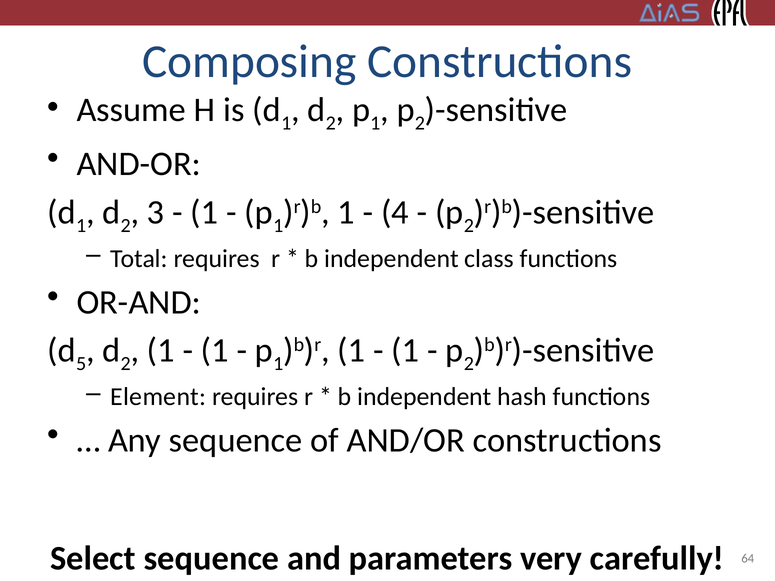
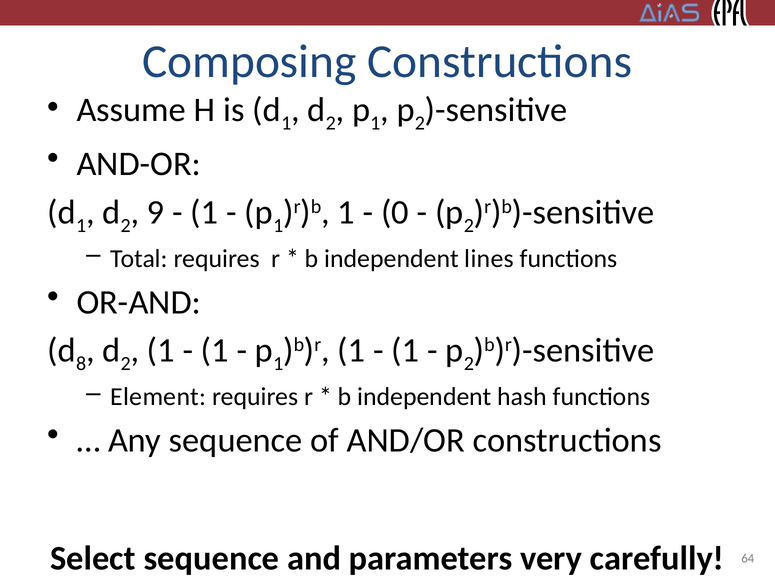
3: 3 -> 9
4: 4 -> 0
class: class -> lines
5: 5 -> 8
